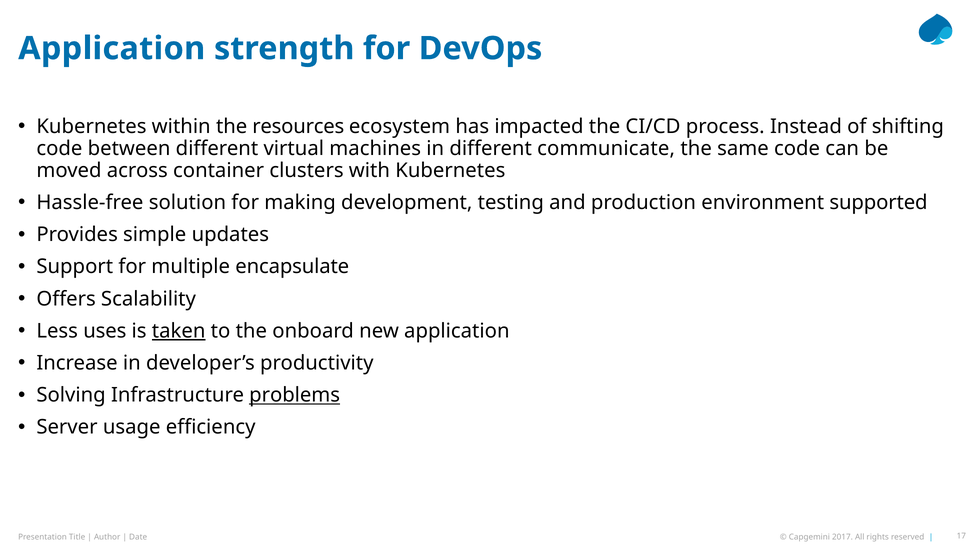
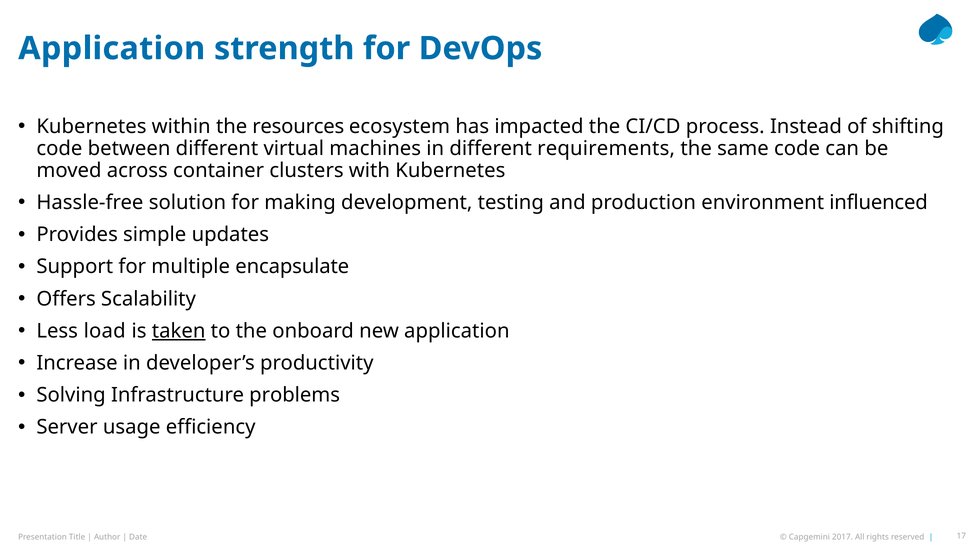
communicate: communicate -> requirements
supported: supported -> influenced
uses: uses -> load
problems underline: present -> none
